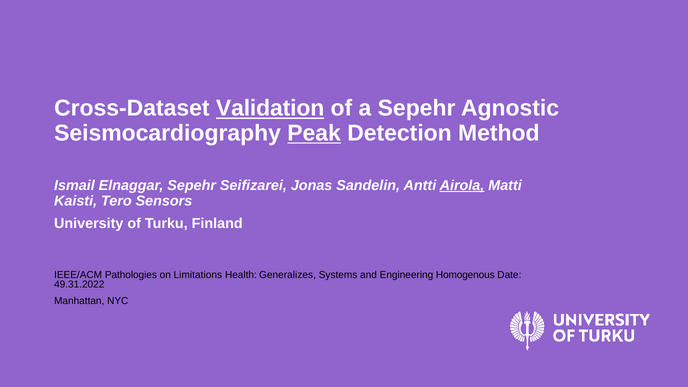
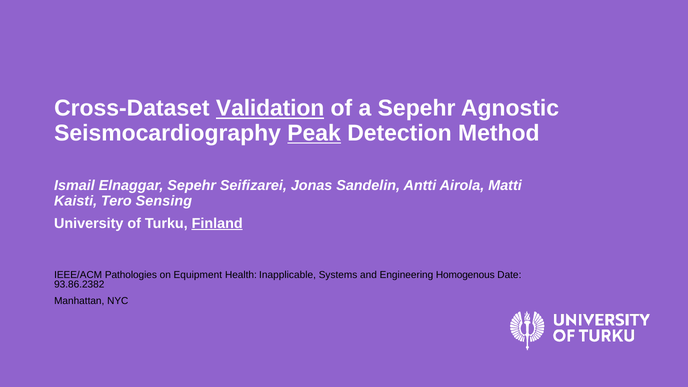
Airola underline: present -> none
Sensors: Sensors -> Sensing
Finland underline: none -> present
Limitations: Limitations -> Equipment
Generalizes: Generalizes -> Inapplicable
49.31.2022: 49.31.2022 -> 93.86.2382
